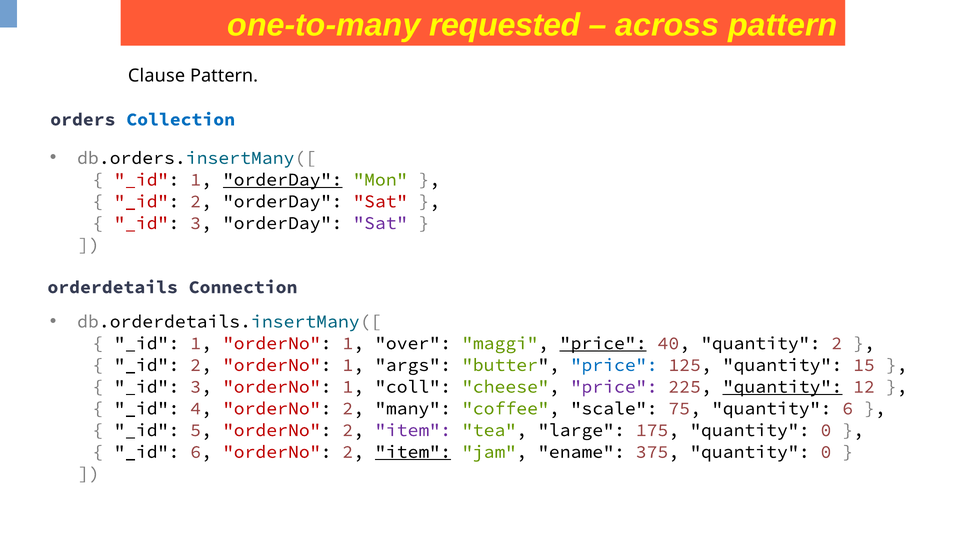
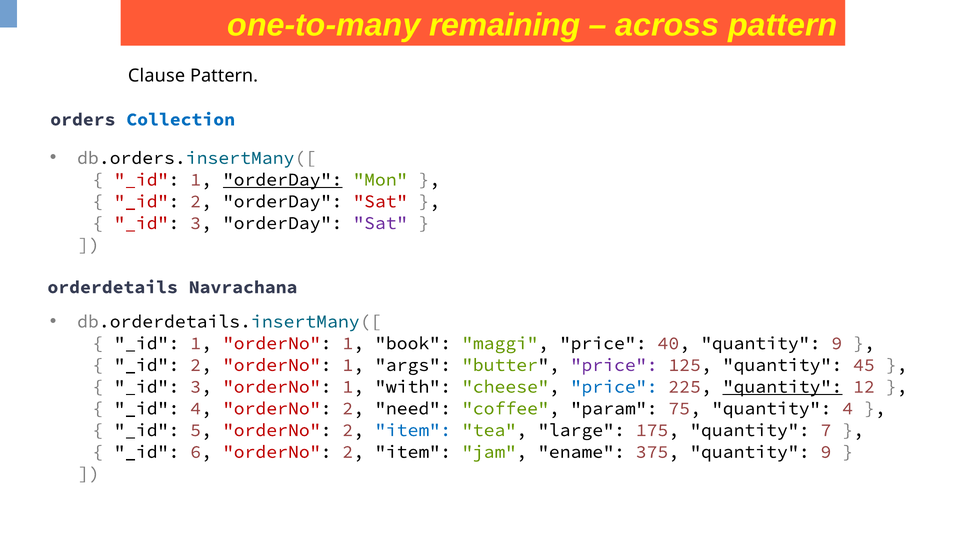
requested: requested -> remaining
Connection: Connection -> Navrachana
over: over -> book
price at (603, 343) underline: present -> none
40 quantity 2: 2 -> 9
price at (614, 365) colour: blue -> purple
15: 15 -> 45
coll: coll -> with
price at (614, 387) colour: purple -> blue
many: many -> need
scale: scale -> param
quantity 6: 6 -> 4
item at (413, 430) colour: purple -> blue
175 quantity 0: 0 -> 7
item at (413, 452) underline: present -> none
375 quantity 0: 0 -> 9
